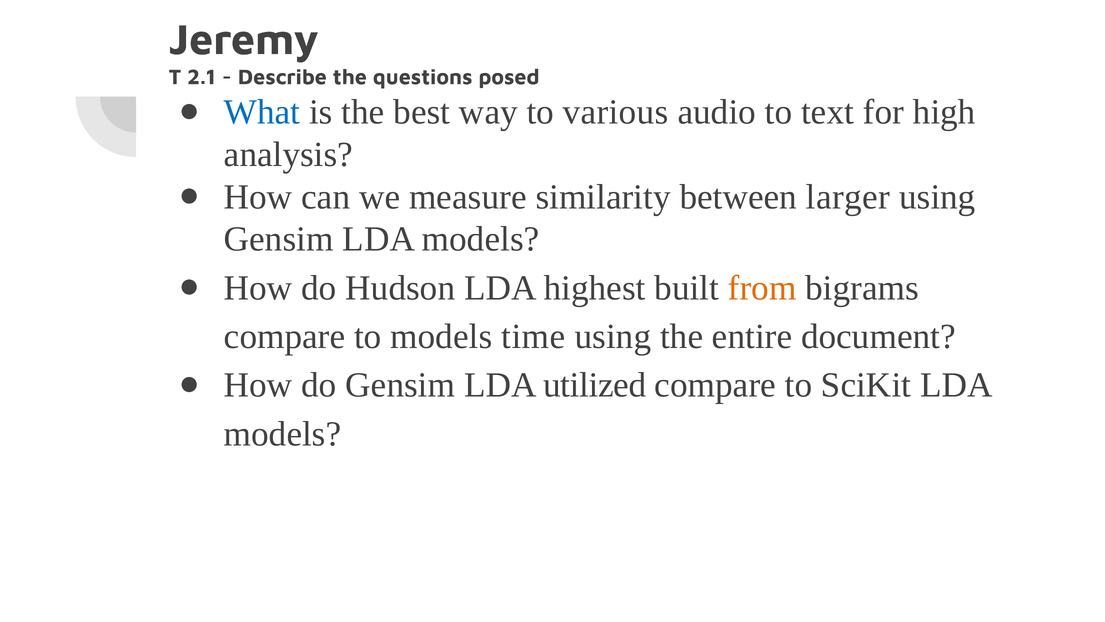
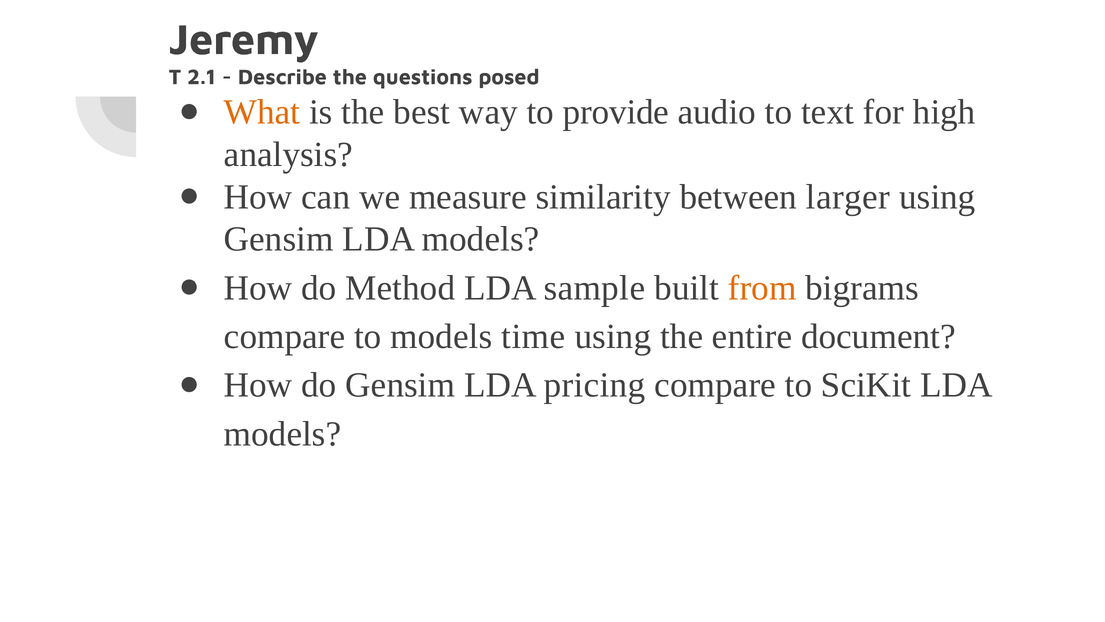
What colour: blue -> orange
various: various -> provide
Hudson: Hudson -> Method
highest: highest -> sample
utilized: utilized -> pricing
